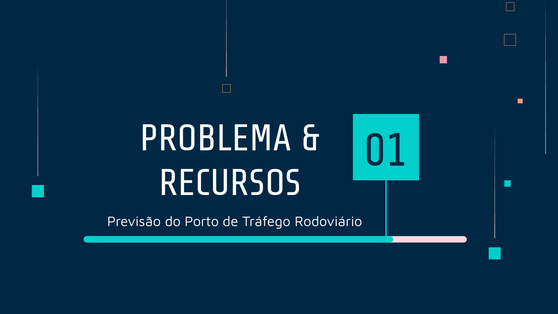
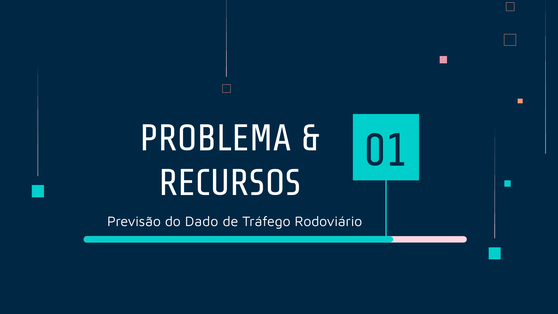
Porto: Porto -> Dado
